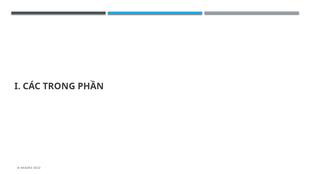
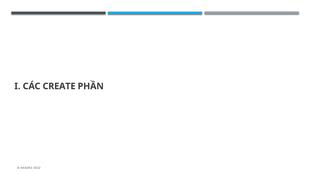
TRONG: TRONG -> CREATE
